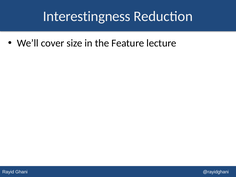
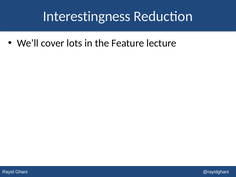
size: size -> lots
